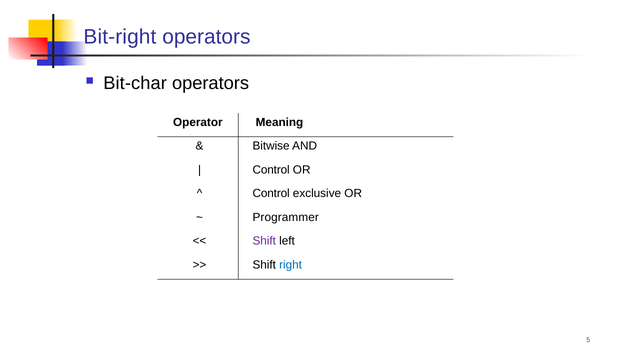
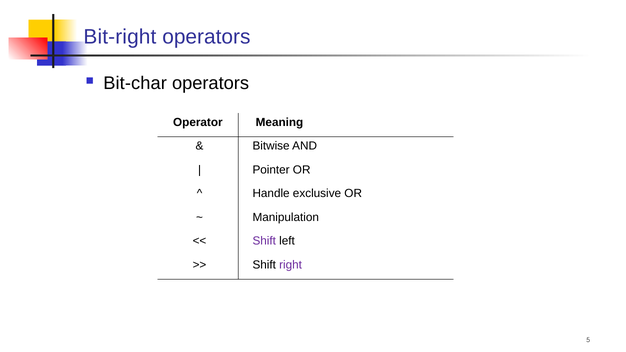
Control at (271, 170): Control -> Pointer
Control at (271, 194): Control -> Handle
Programmer: Programmer -> Manipulation
right colour: blue -> purple
